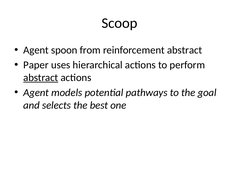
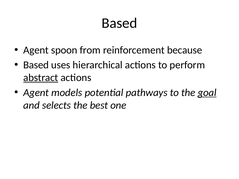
Scoop at (119, 23): Scoop -> Based
reinforcement abstract: abstract -> because
Paper at (36, 65): Paper -> Based
goal underline: none -> present
